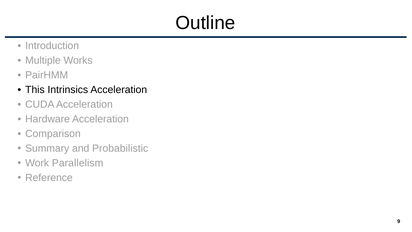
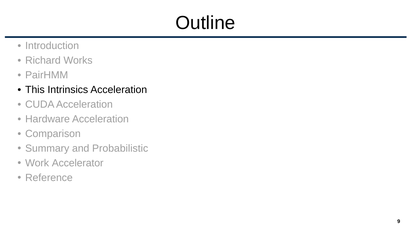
Multiple: Multiple -> Richard
Parallelism: Parallelism -> Accelerator
